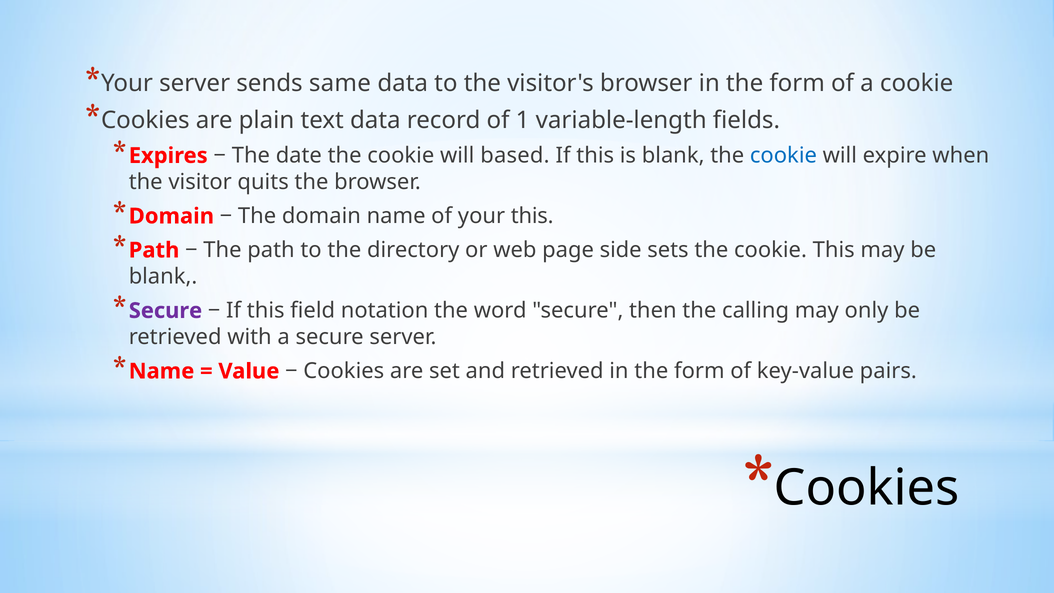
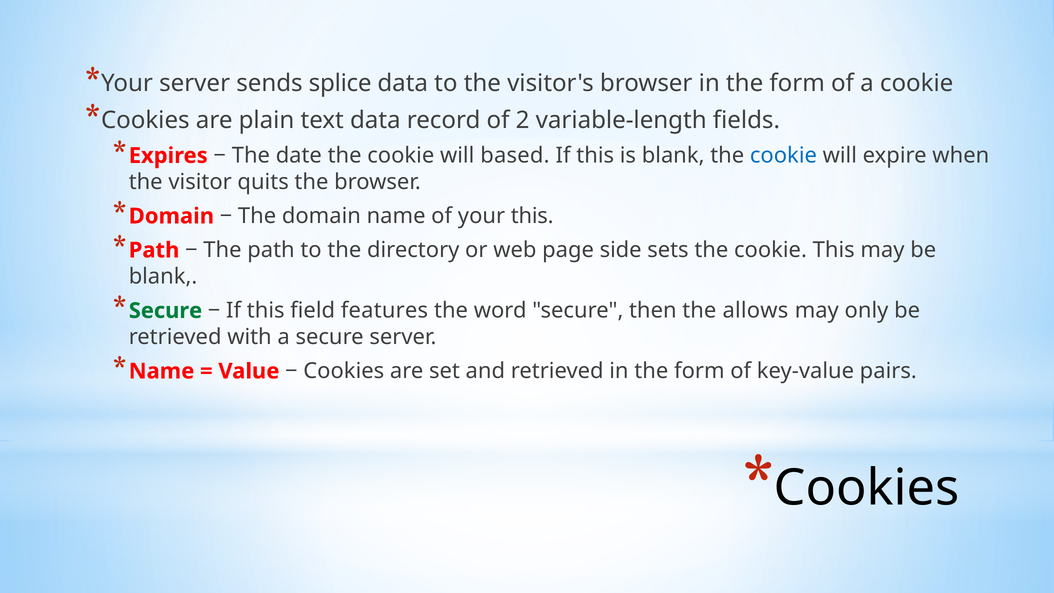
same: same -> splice
1: 1 -> 2
Secure at (165, 311) colour: purple -> green
notation: notation -> features
calling: calling -> allows
